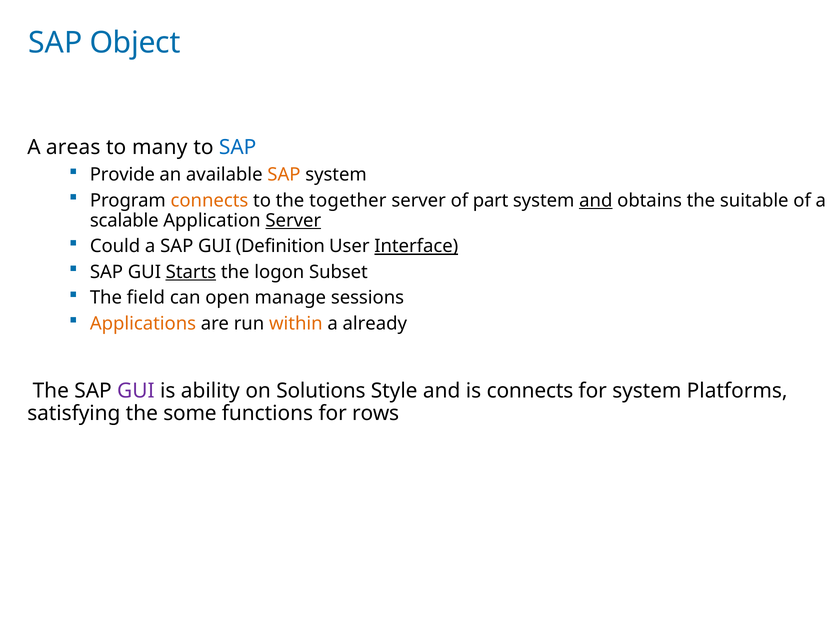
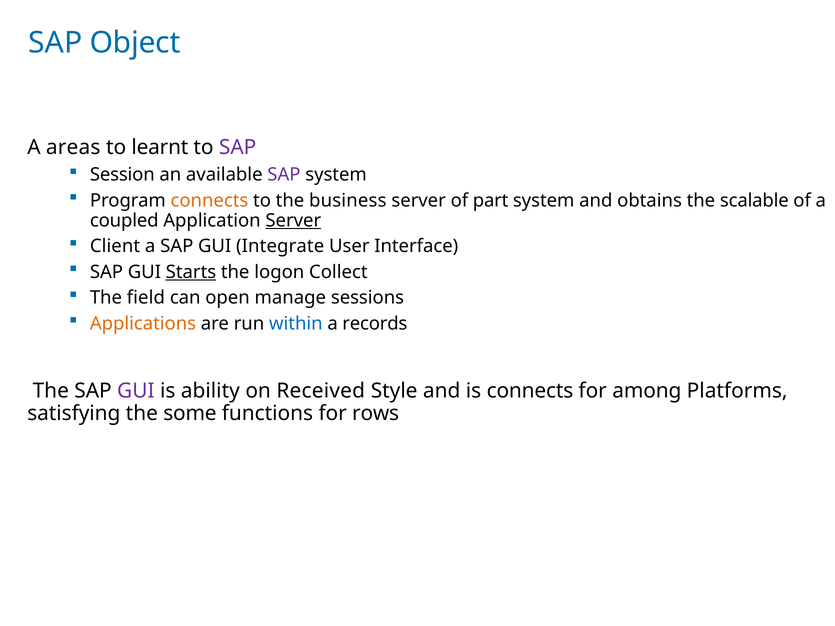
many: many -> learnt
SAP at (238, 148) colour: blue -> purple
Provide: Provide -> Session
SAP at (284, 175) colour: orange -> purple
together: together -> business
and at (596, 201) underline: present -> none
suitable: suitable -> scalable
scalable: scalable -> coupled
Could: Could -> Client
Definition: Definition -> Integrate
Interface underline: present -> none
Subset: Subset -> Collect
within colour: orange -> blue
already: already -> records
Solutions: Solutions -> Received
for system: system -> among
